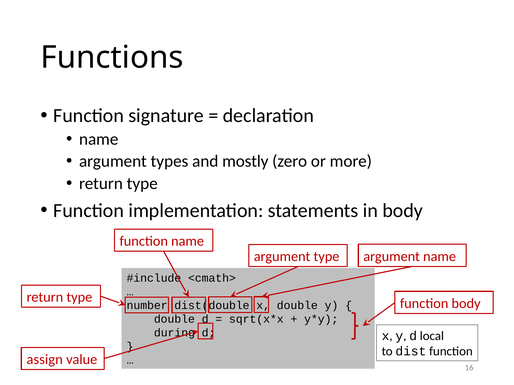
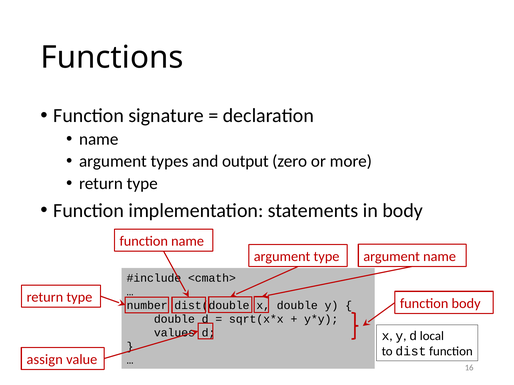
mostly: mostly -> output
during: during -> values
